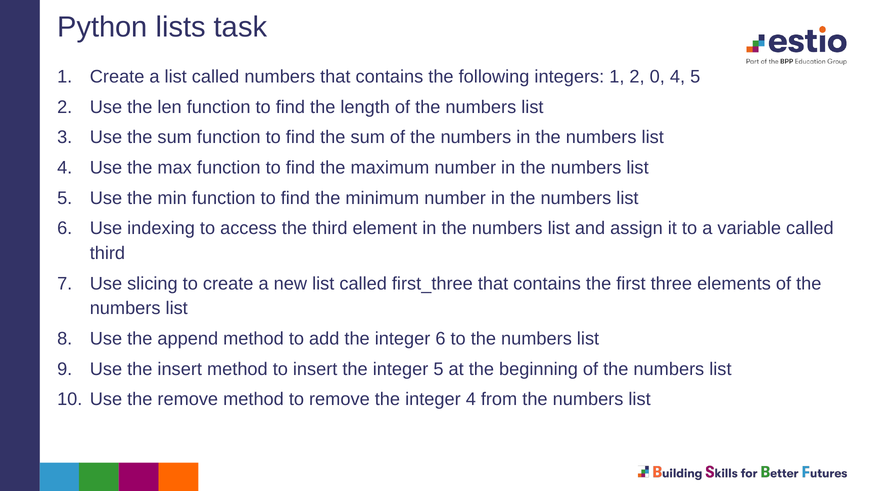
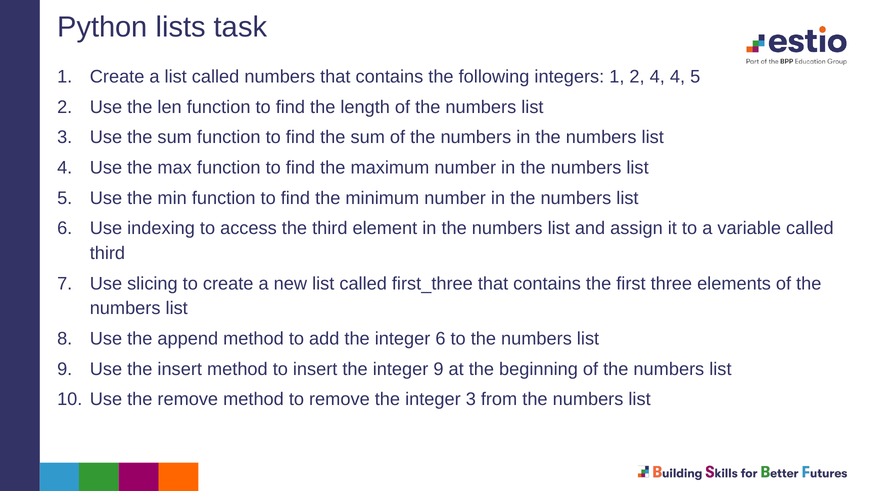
2 0: 0 -> 4
integer 5: 5 -> 9
integer 4: 4 -> 3
